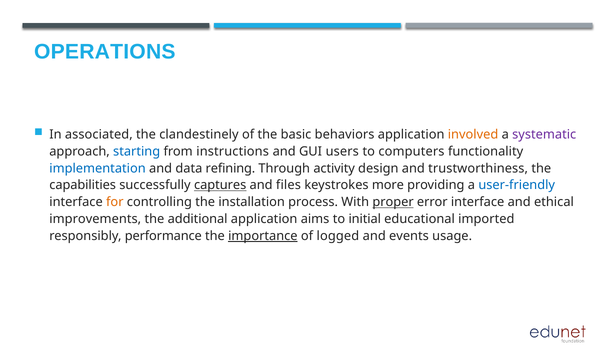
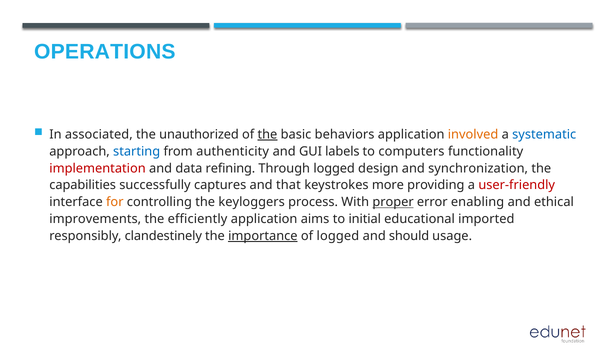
clandestinely: clandestinely -> unauthorized
the at (267, 134) underline: none -> present
systematic colour: purple -> blue
instructions: instructions -> authenticity
users: users -> labels
implementation colour: blue -> red
Through activity: activity -> logged
trustworthiness: trustworthiness -> synchronization
captures underline: present -> none
files: files -> that
user-friendly colour: blue -> red
installation: installation -> keyloggers
error interface: interface -> enabling
additional: additional -> efficiently
performance: performance -> clandestinely
events: events -> should
